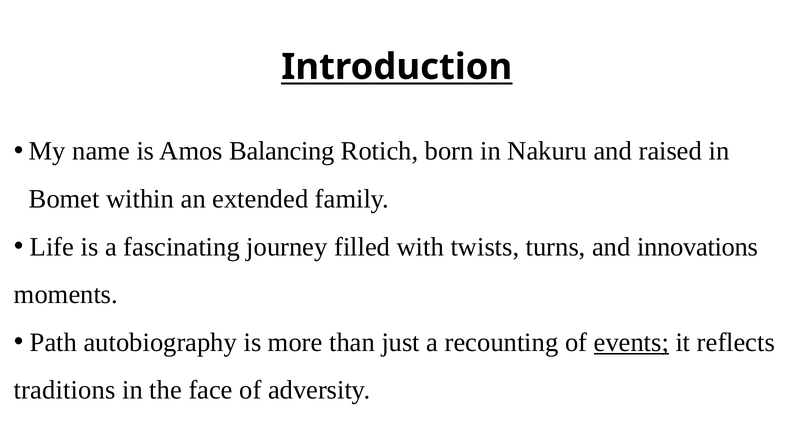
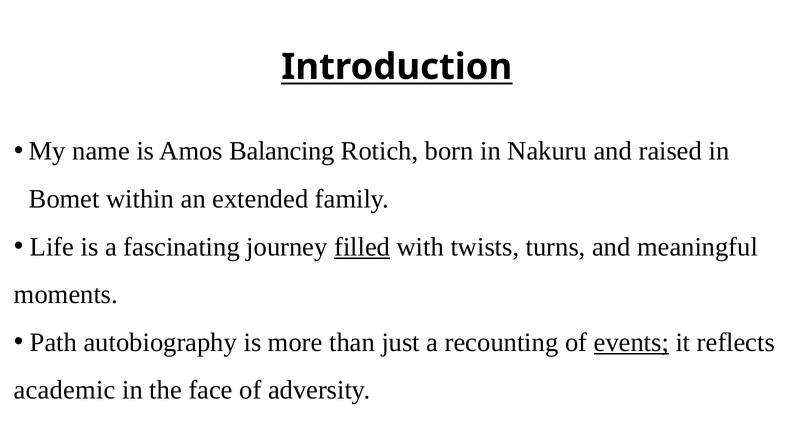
filled underline: none -> present
innovations: innovations -> meaningful
traditions: traditions -> academic
